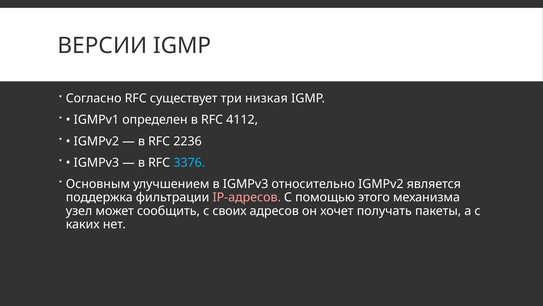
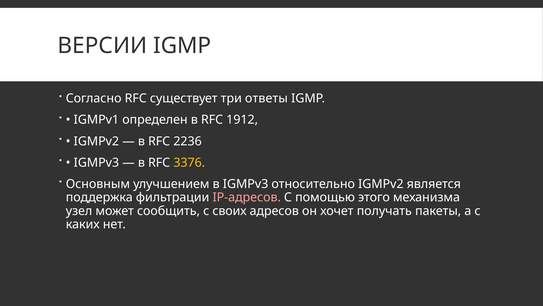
низкая: низкая -> ответы
4112: 4112 -> 1912
3376 colour: light blue -> yellow
